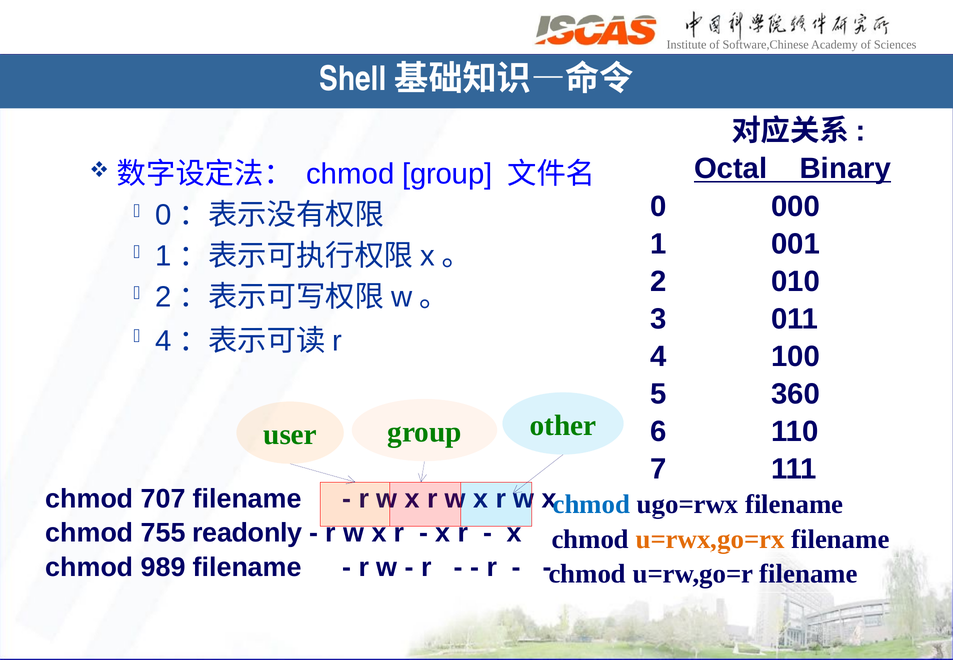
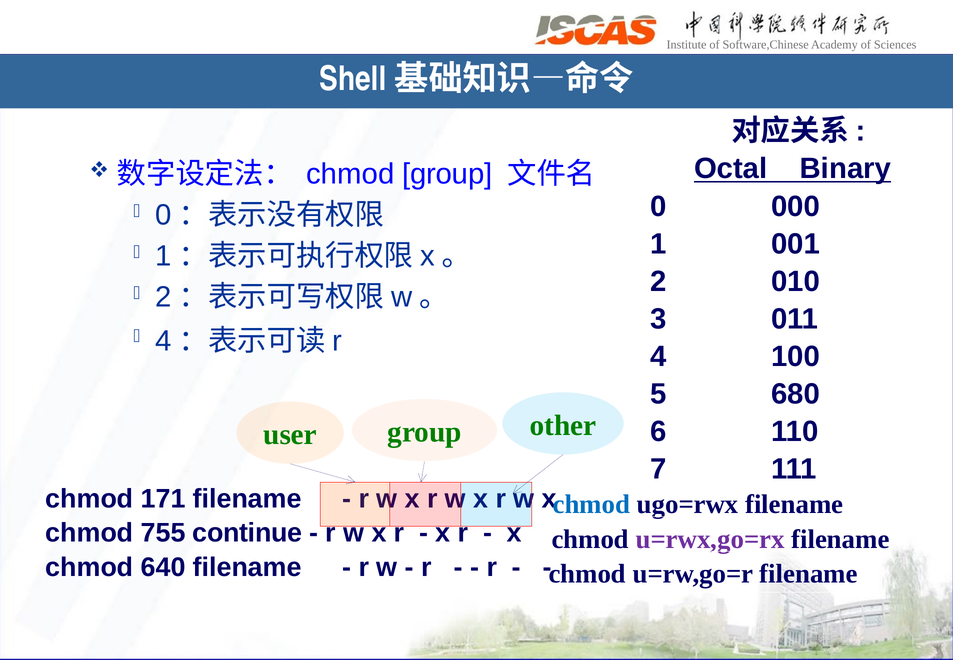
360: 360 -> 680
707: 707 -> 171
readonly: readonly -> continue
u=rwx,go=rx colour: orange -> purple
989: 989 -> 640
